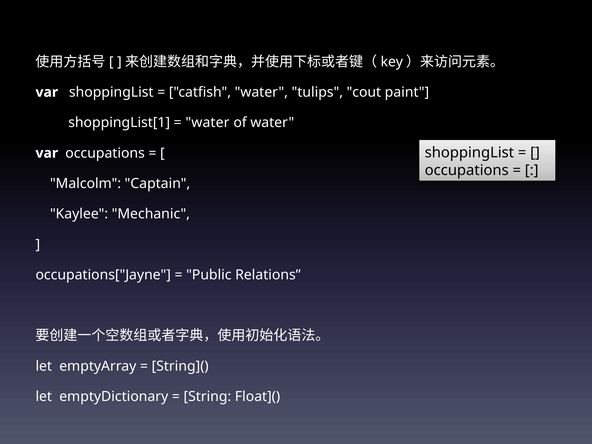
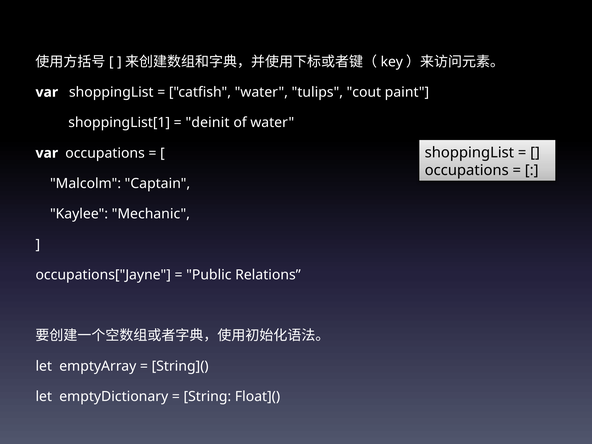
water at (208, 123): water -> deinit
